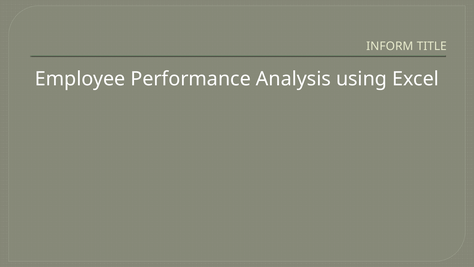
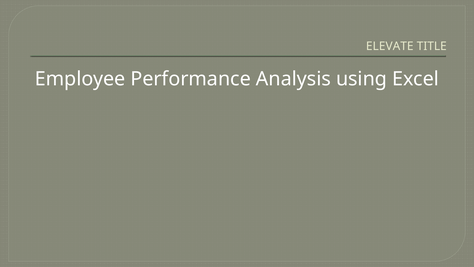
INFORM: INFORM -> ELEVATE
